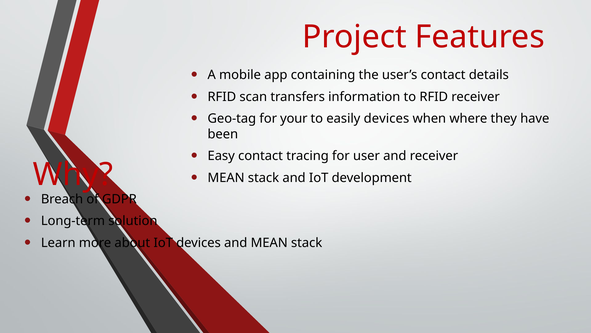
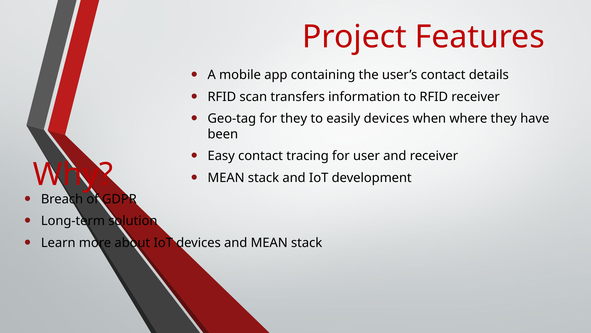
for your: your -> they
